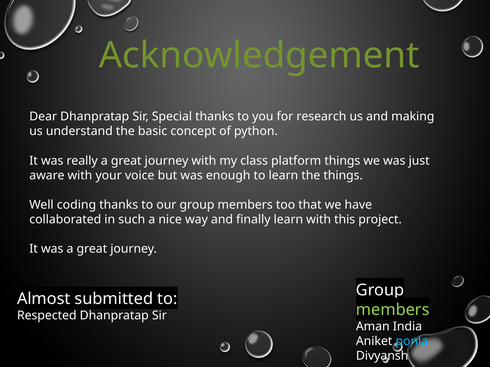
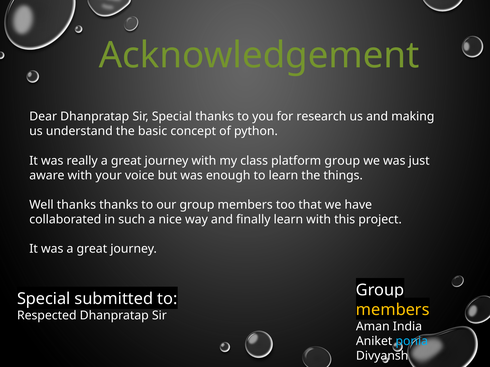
platform things: things -> group
Well coding: coding -> thanks
Almost at (44, 299): Almost -> Special
members at (393, 310) colour: light green -> yellow
